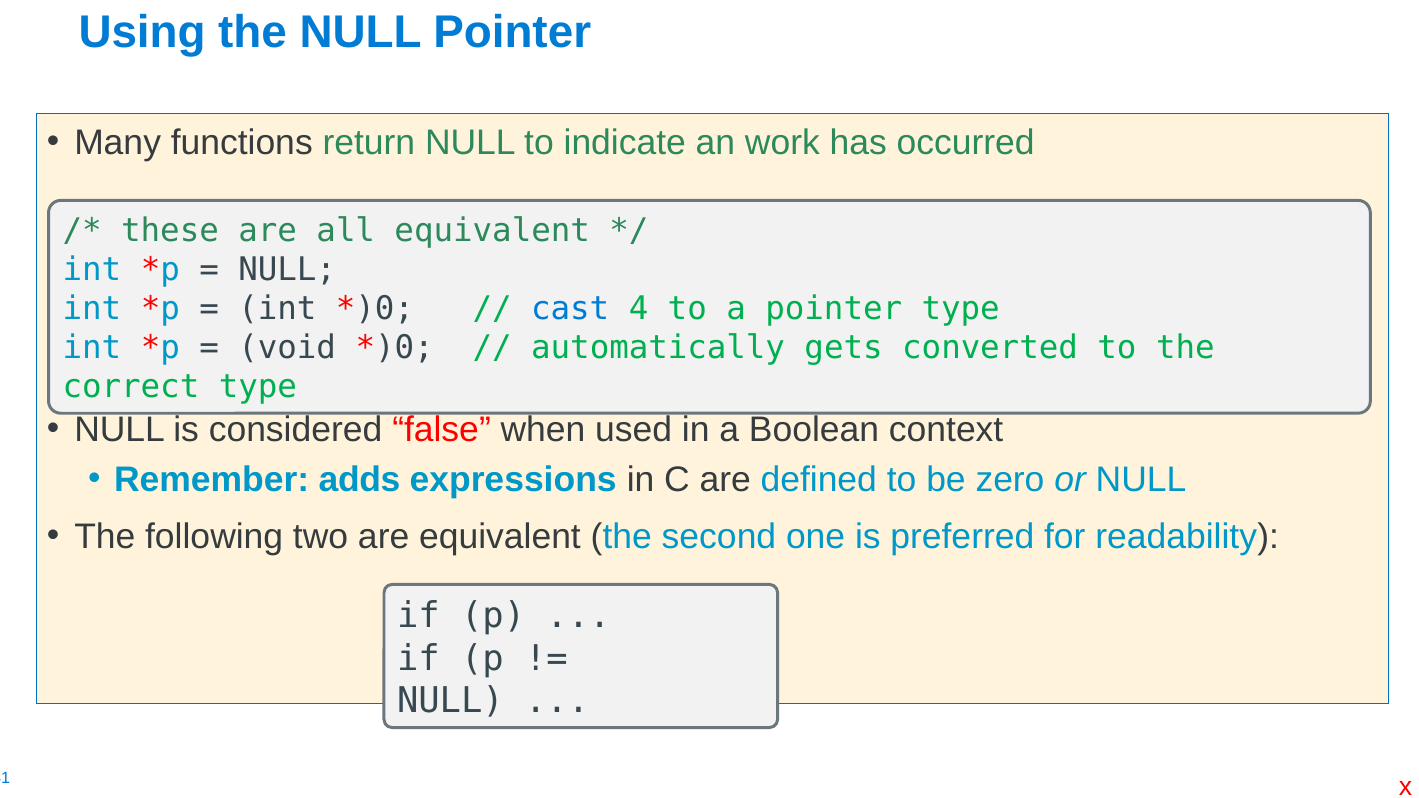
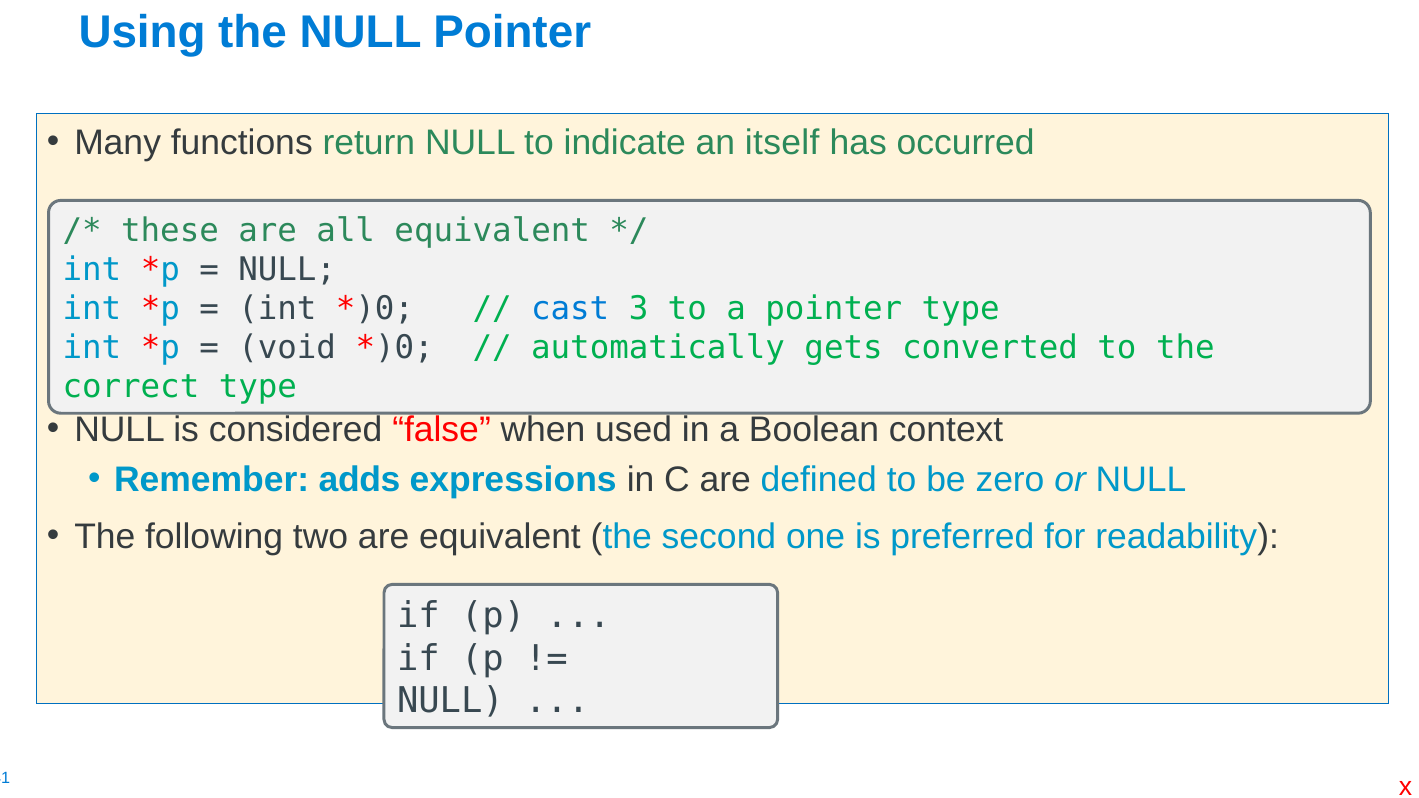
work: work -> itself
4: 4 -> 3
